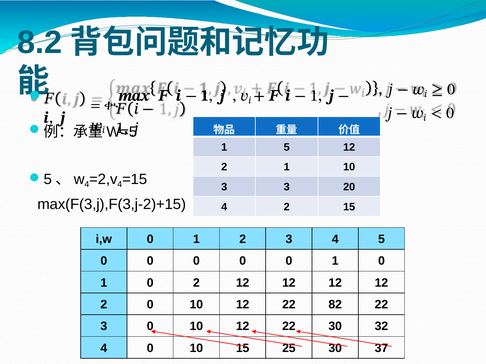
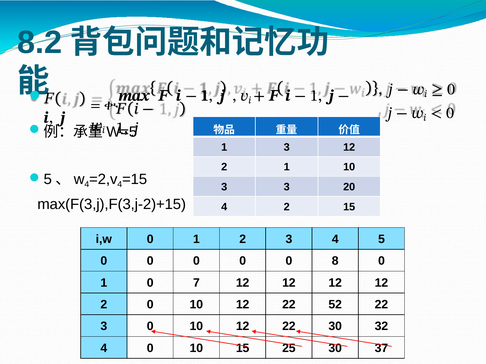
1 5: 5 -> 3
0 0 1: 1 -> 8
0 2: 2 -> 7
82: 82 -> 52
